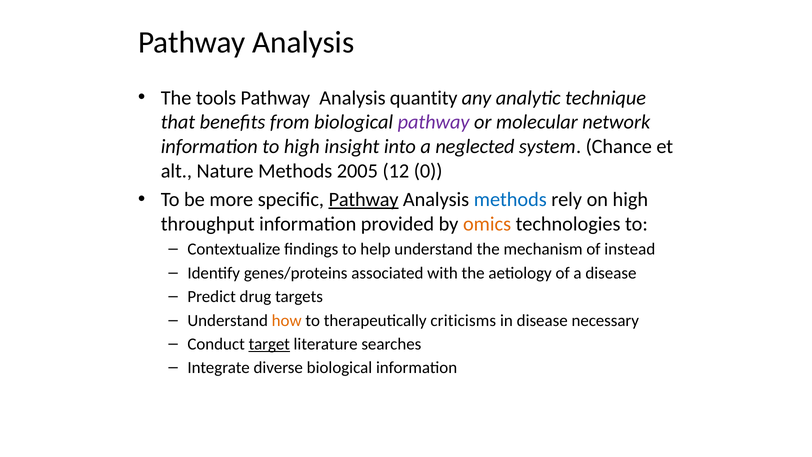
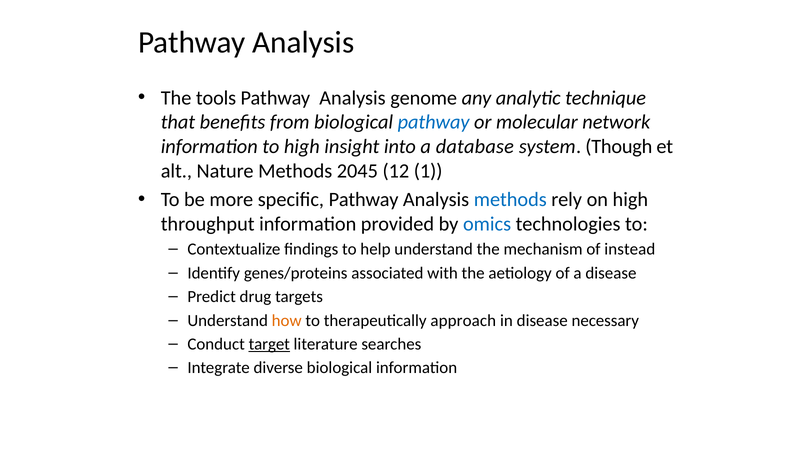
quantity: quantity -> genome
pathway at (434, 122) colour: purple -> blue
neglected: neglected -> database
Chance: Chance -> Though
2005: 2005 -> 2045
0: 0 -> 1
Pathway at (364, 199) underline: present -> none
omics colour: orange -> blue
criticisms: criticisms -> approach
